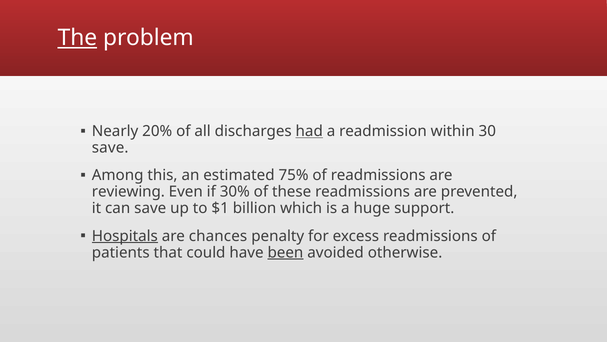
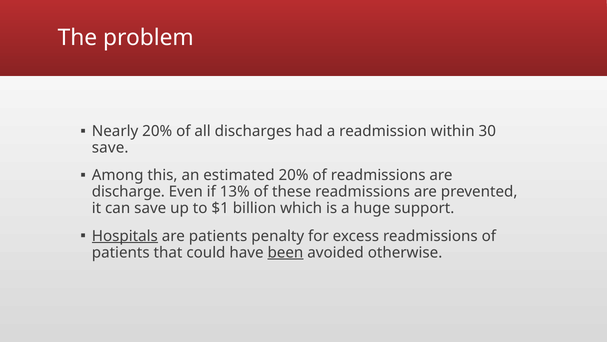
The underline: present -> none
had underline: present -> none
estimated 75%: 75% -> 20%
reviewing: reviewing -> discharge
30%: 30% -> 13%
are chances: chances -> patients
